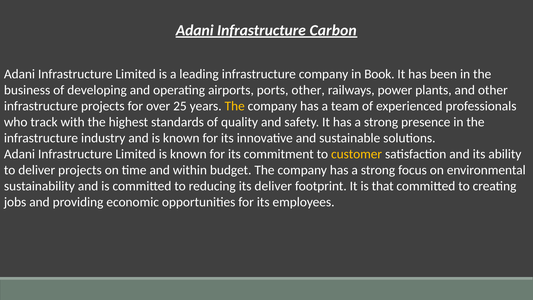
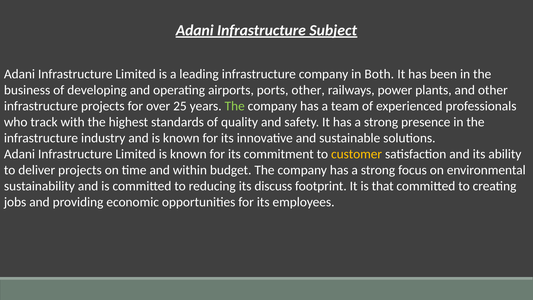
Carbon: Carbon -> Subject
Book: Book -> Both
The at (235, 106) colour: yellow -> light green
its deliver: deliver -> discuss
